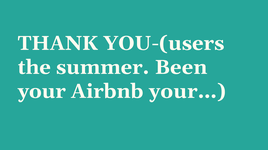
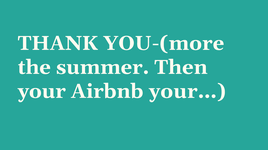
YOU-(users: YOU-(users -> YOU-(more
Been: Been -> Then
